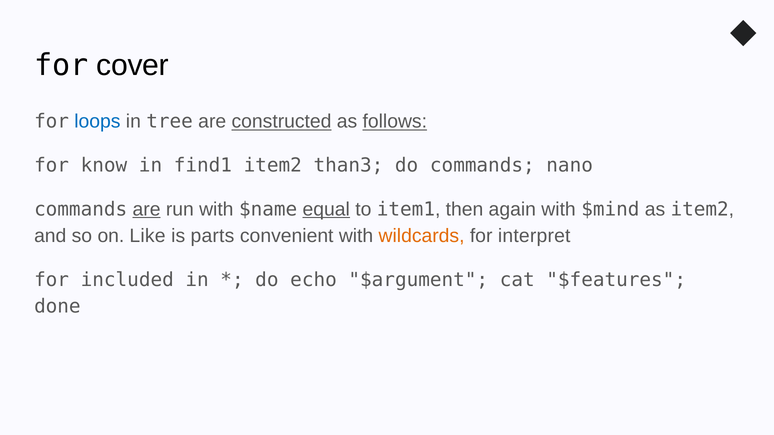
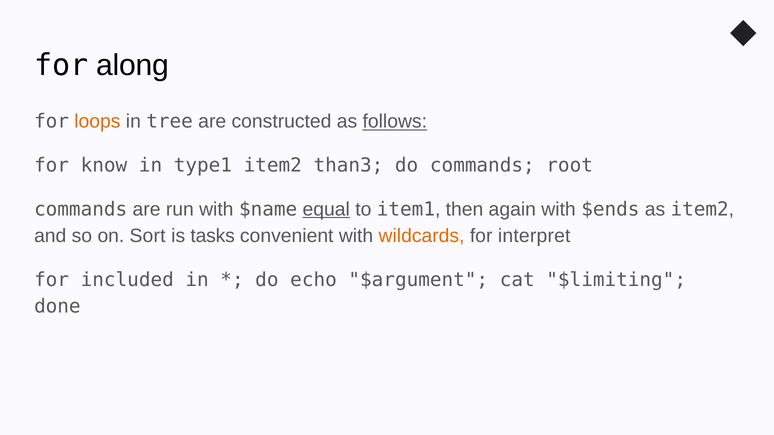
cover: cover -> along
loops colour: blue -> orange
constructed underline: present -> none
find1: find1 -> type1
nano: nano -> root
are at (147, 209) underline: present -> none
$mind: $mind -> $ends
Like: Like -> Sort
parts: parts -> tasks
$features: $features -> $limiting
